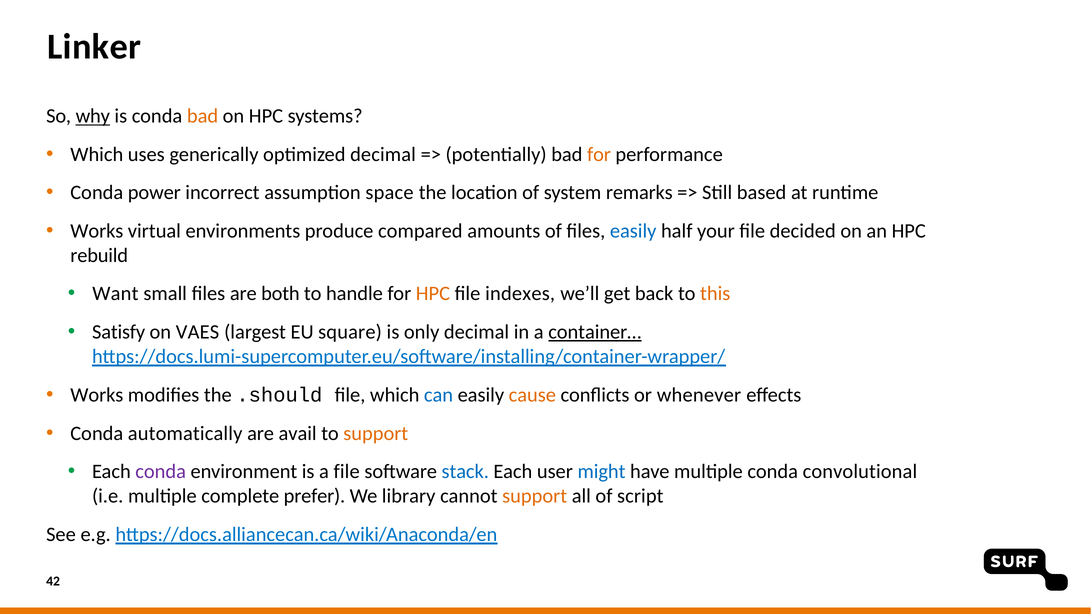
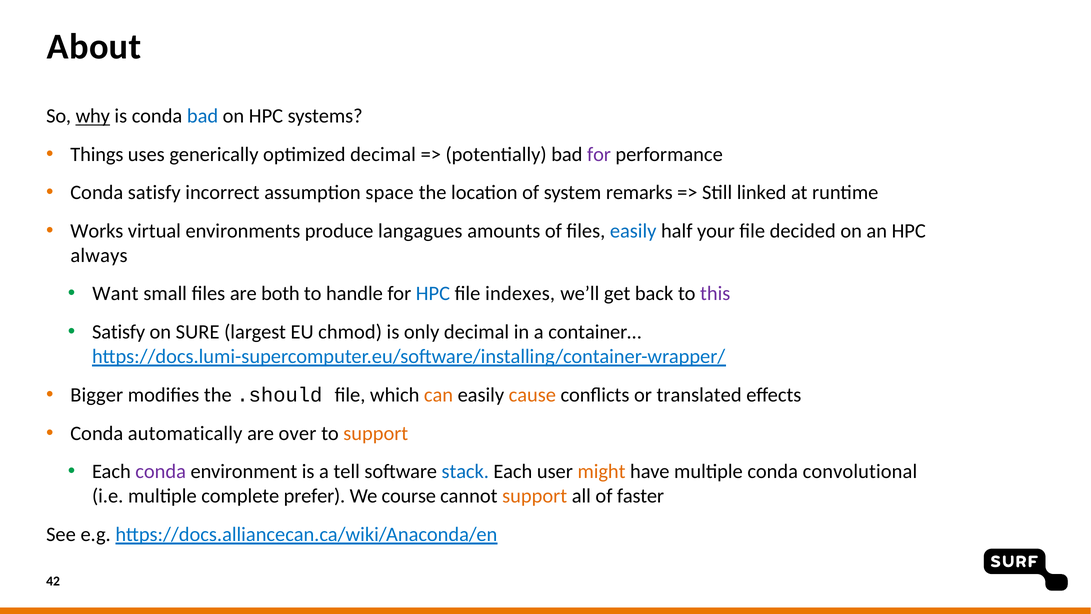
Linker: Linker -> About
bad at (203, 116) colour: orange -> blue
Which at (97, 154): Which -> Things
for at (599, 154) colour: orange -> purple
Conda power: power -> satisfy
based: based -> linked
compared: compared -> langagues
rebuild: rebuild -> always
HPC at (433, 294) colour: orange -> blue
this colour: orange -> purple
VAES: VAES -> SURE
square: square -> chmod
container… underline: present -> none
Works at (97, 395): Works -> Bigger
can colour: blue -> orange
whenever: whenever -> translated
avail: avail -> over
a file: file -> tell
might colour: blue -> orange
library: library -> course
script: script -> faster
